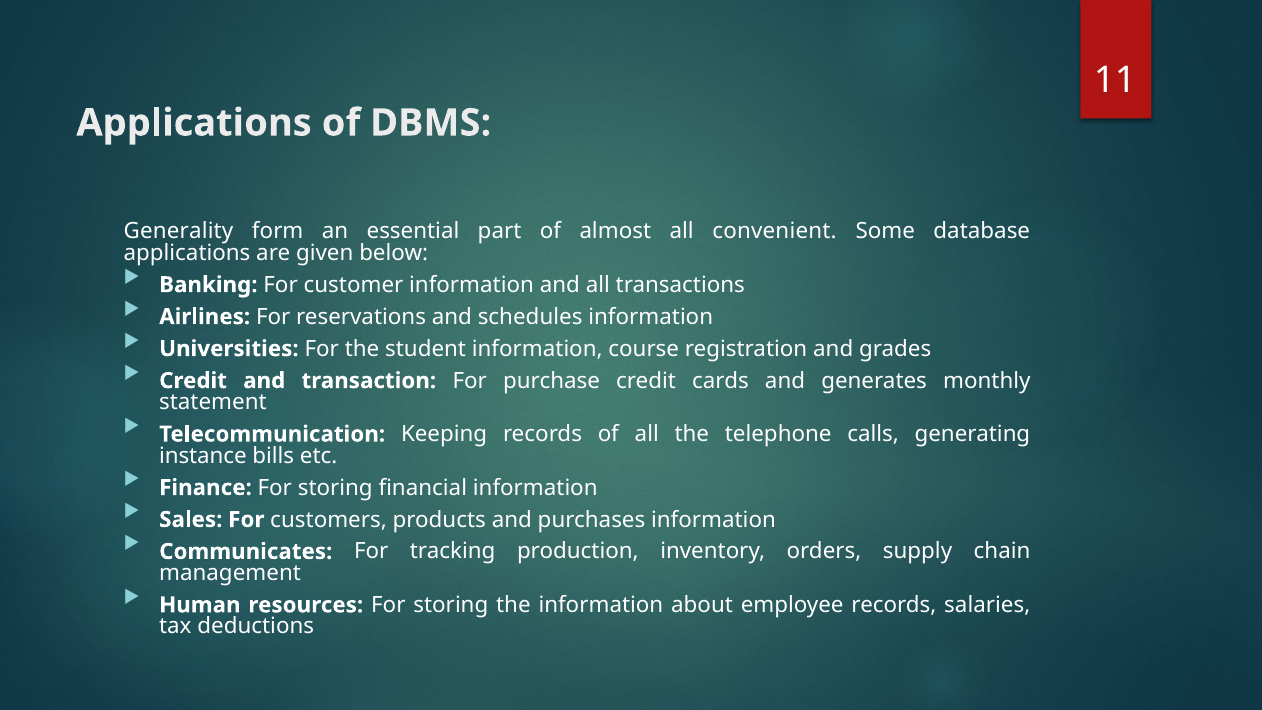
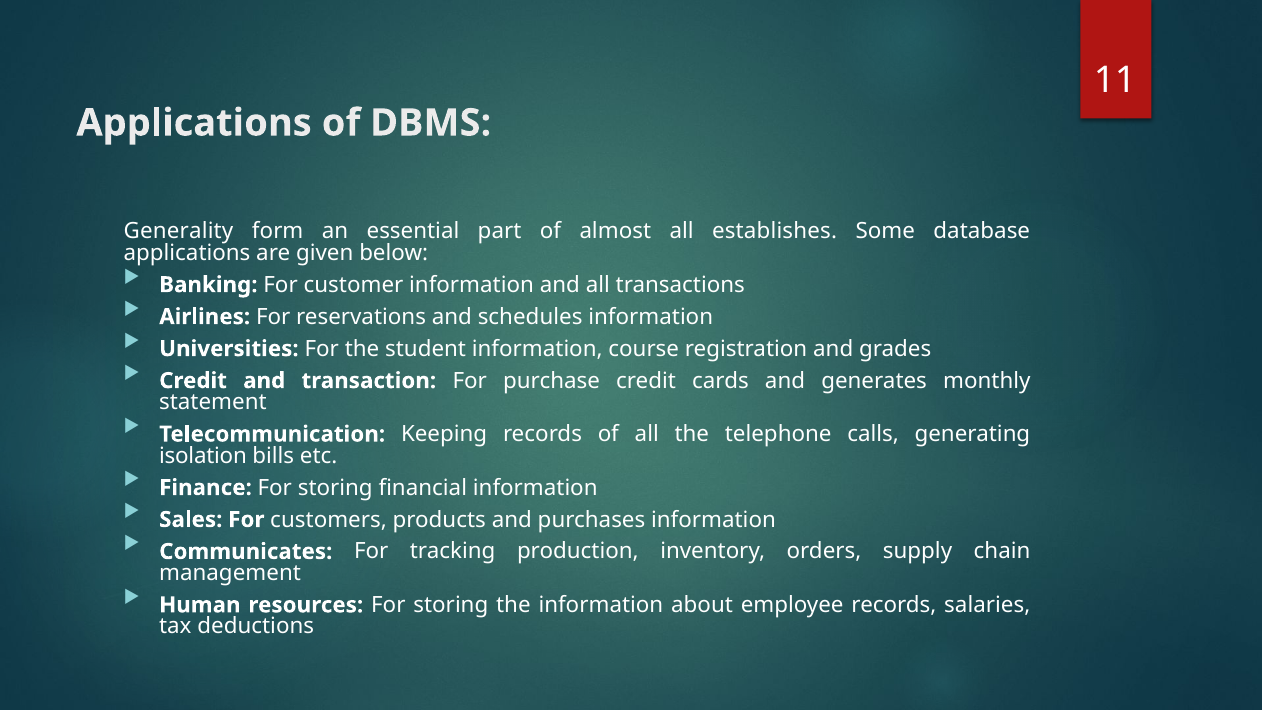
convenient: convenient -> establishes
instance: instance -> isolation
